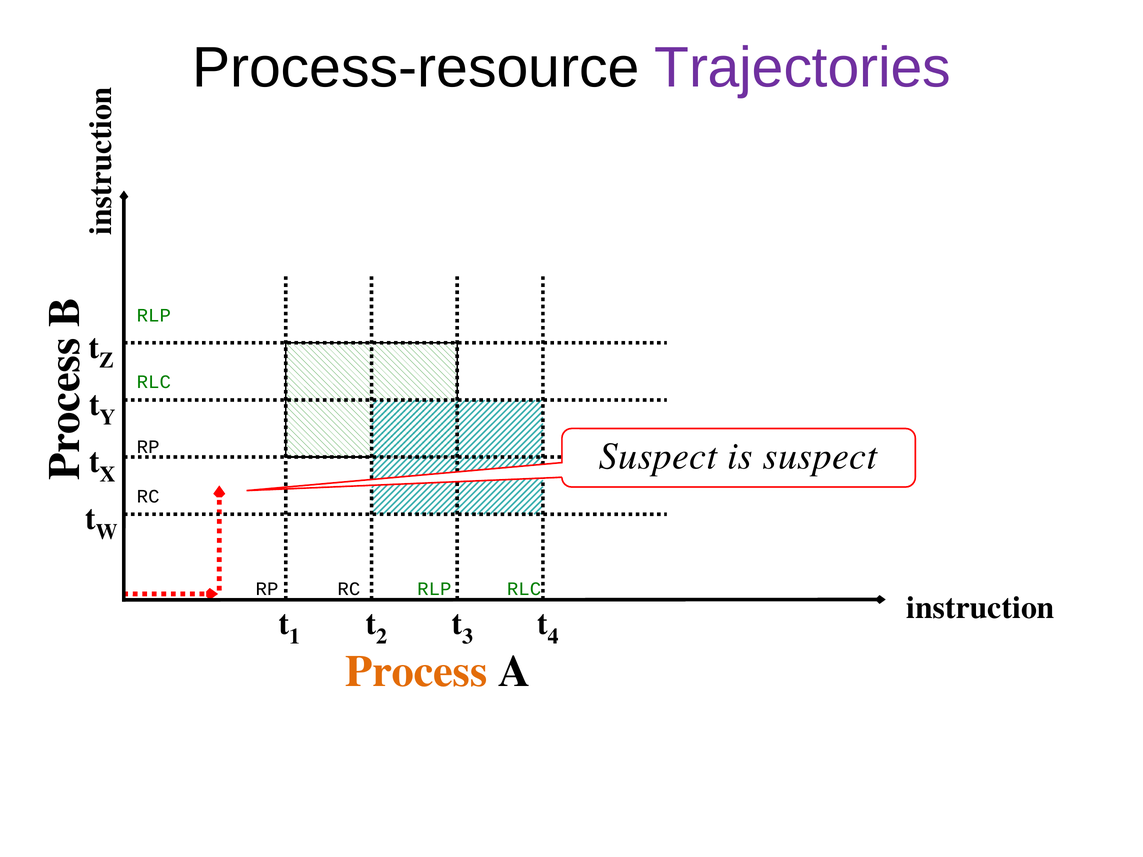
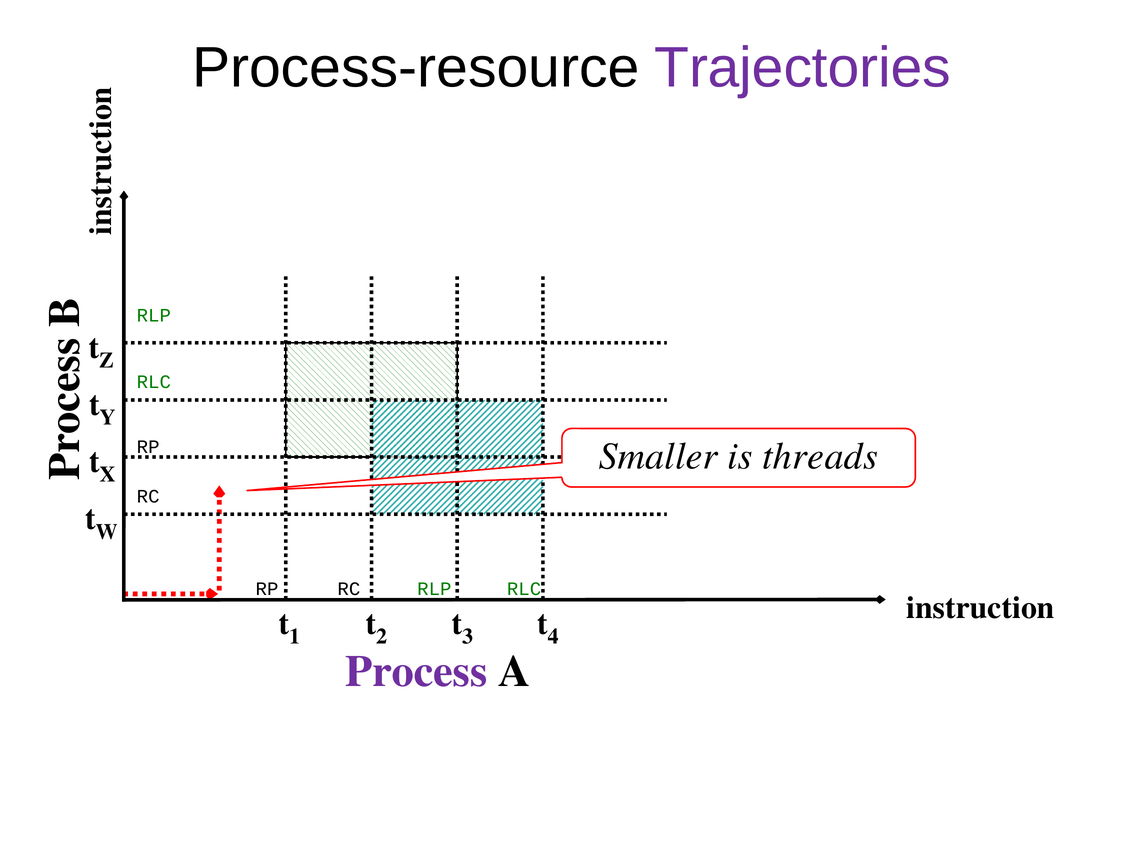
Suspect at (658, 456): Suspect -> Smaller
is suspect: suspect -> threads
Process colour: orange -> purple
